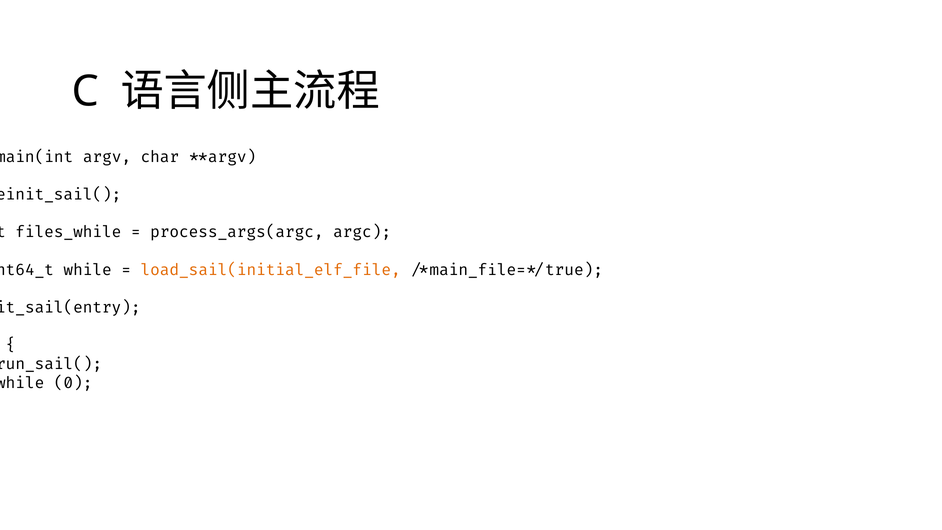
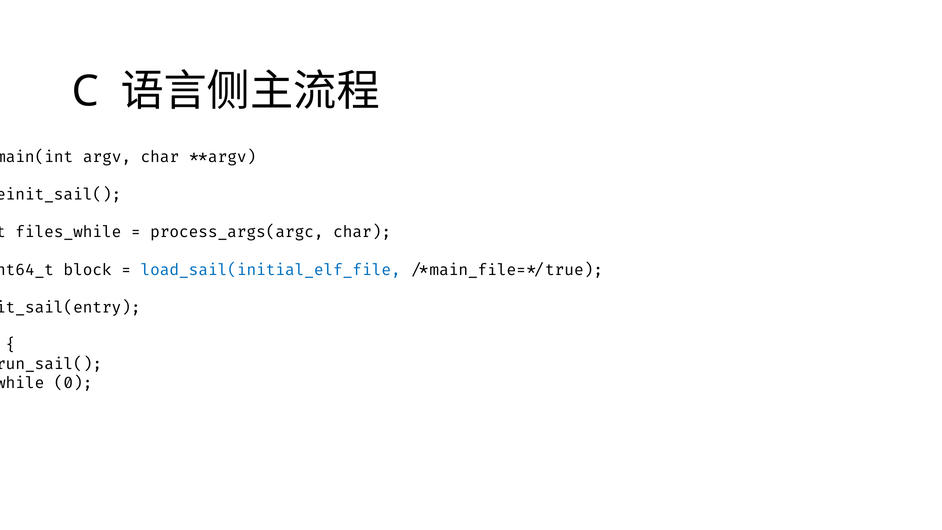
process_args(argc argc: argc -> char
while at (88, 270): while -> block
load_sail(initial_elf_file colour: orange -> blue
